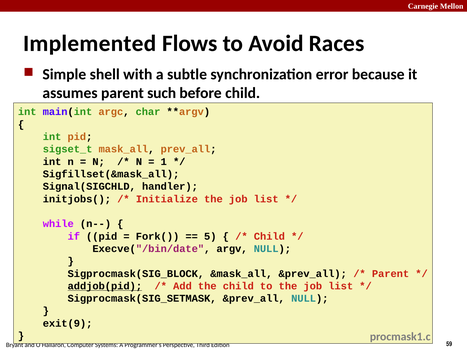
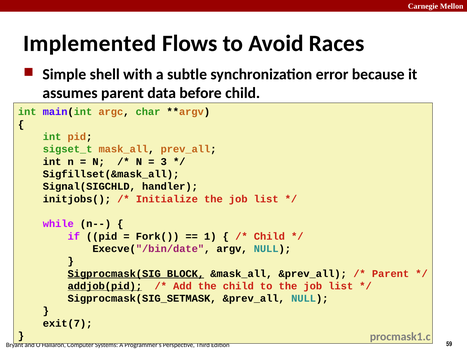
such: such -> data
1: 1 -> 3
5: 5 -> 1
Sigprocmask(SIG_BLOCK underline: none -> present
exit(9: exit(9 -> exit(7
